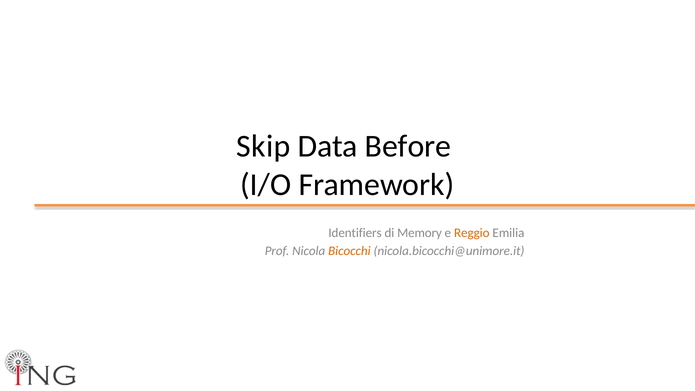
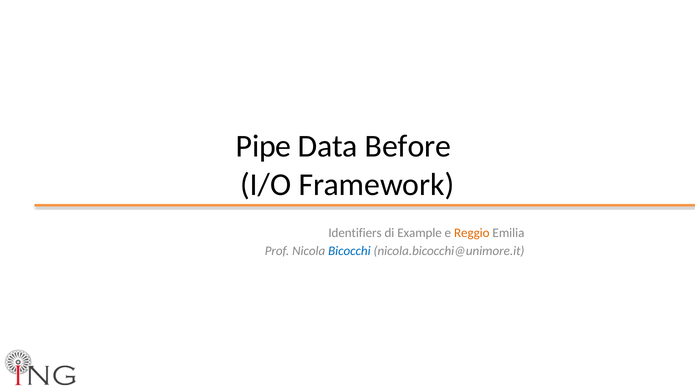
Skip: Skip -> Pipe
Memory: Memory -> Example
Bicocchi colour: orange -> blue
